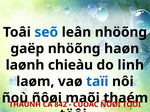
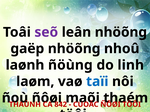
seõ colour: blue -> purple
haøn: haøn -> nhoû
chieàu: chieàu -> ñöùng
